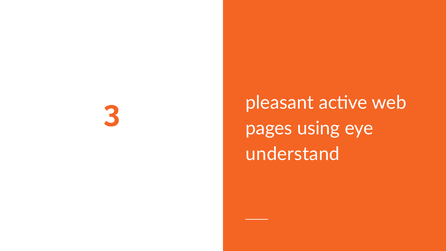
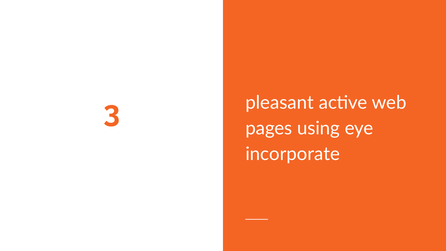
understand: understand -> incorporate
